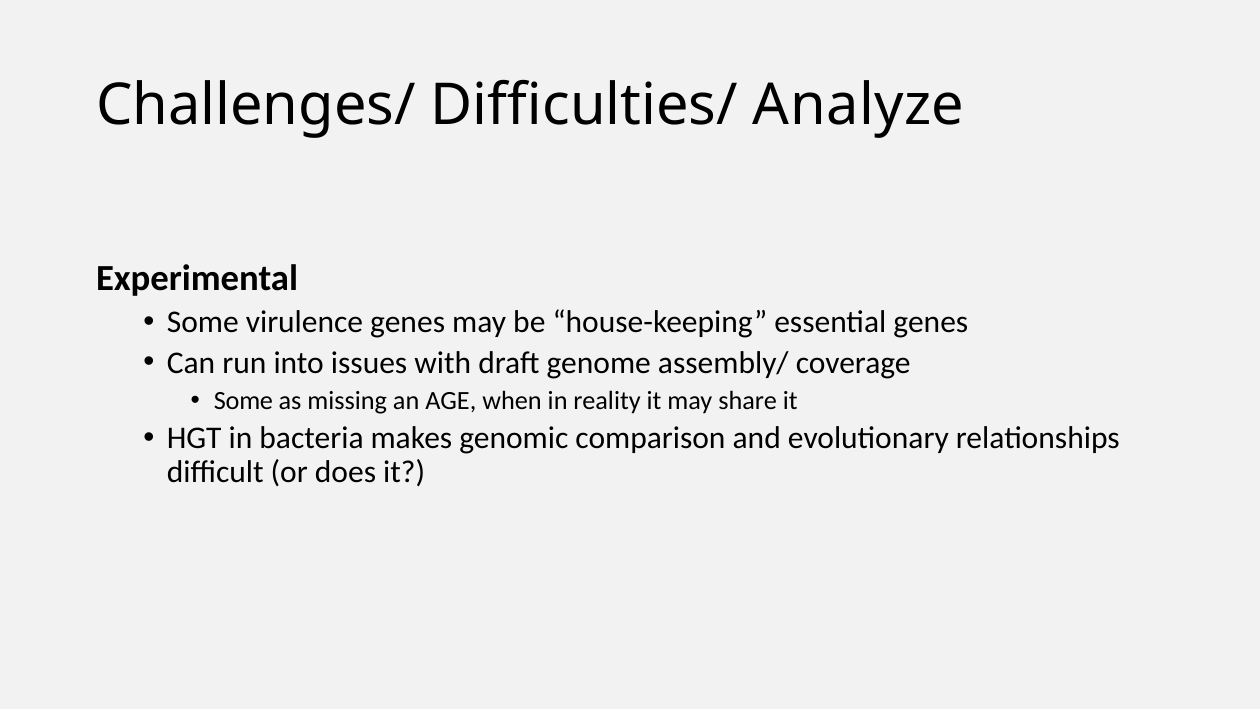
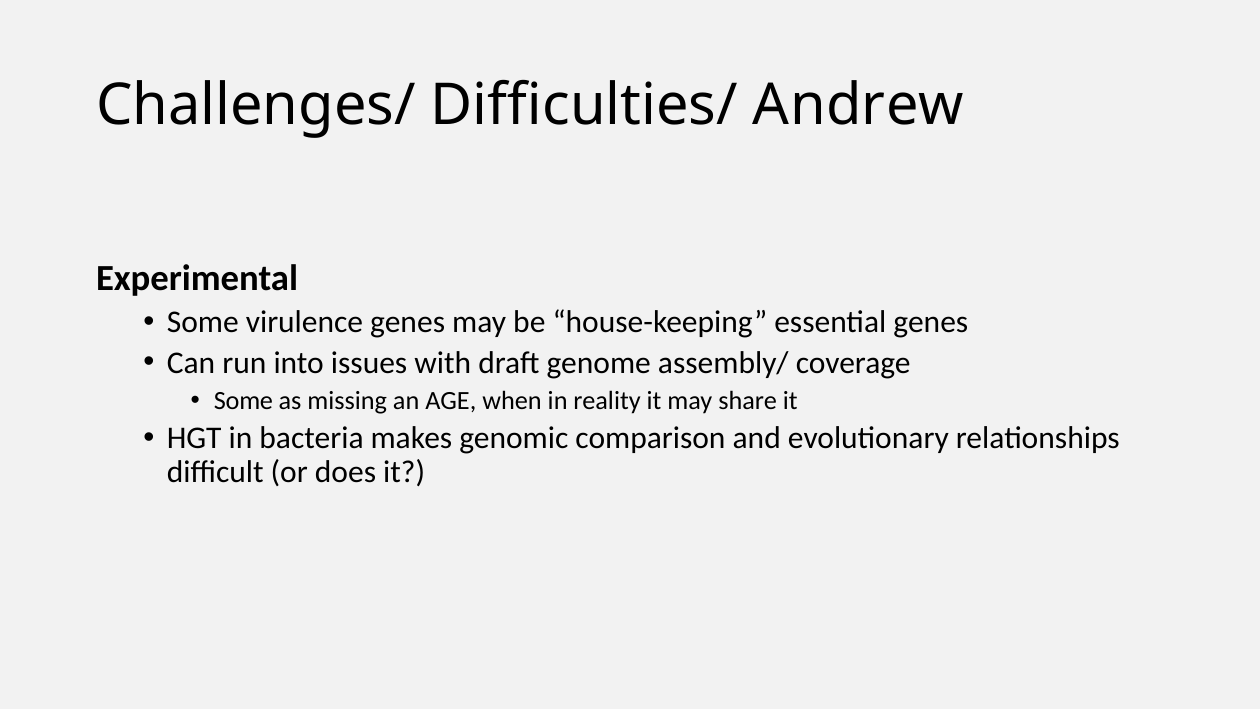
Analyze: Analyze -> Andrew
